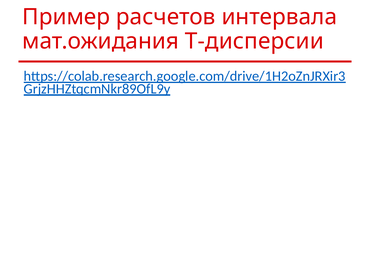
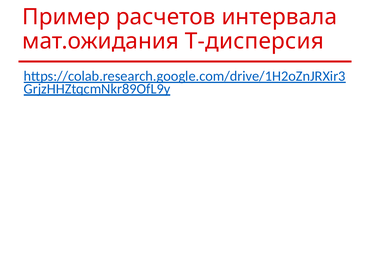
Т-дисперсии: Т-дисперсии -> Т-дисперсия
